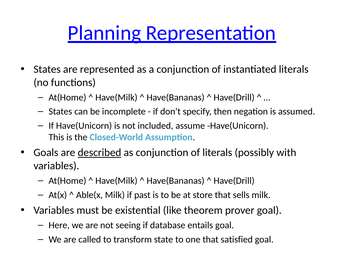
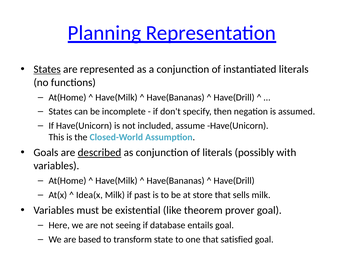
States at (47, 69) underline: none -> present
Able(x: Able(x -> Idea(x
called: called -> based
